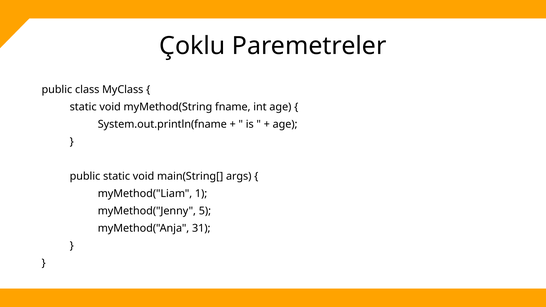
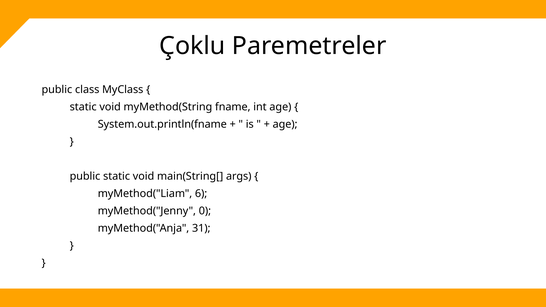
1: 1 -> 6
5: 5 -> 0
